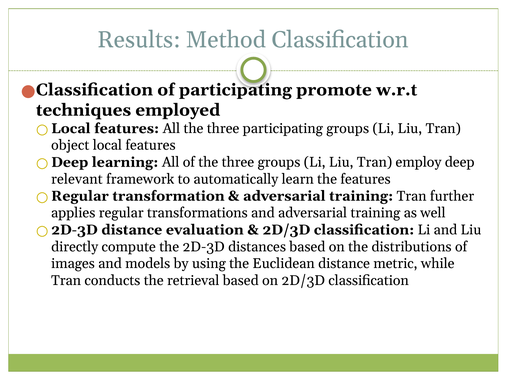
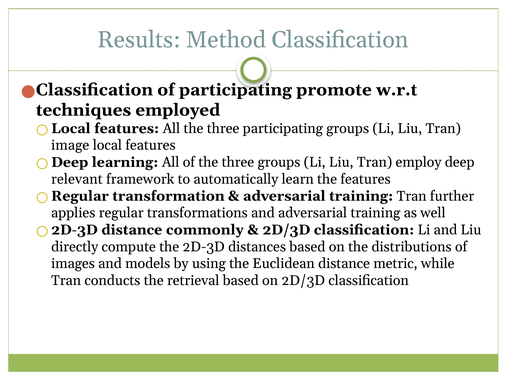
object: object -> image
evaluation: evaluation -> commonly
